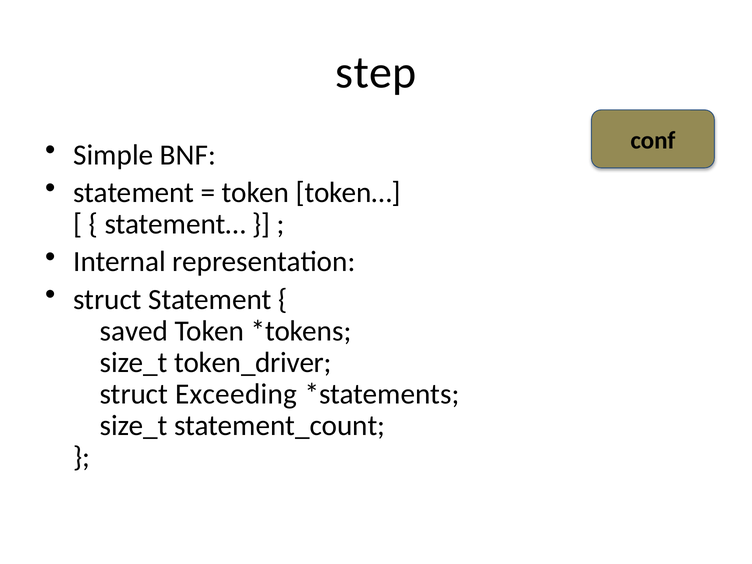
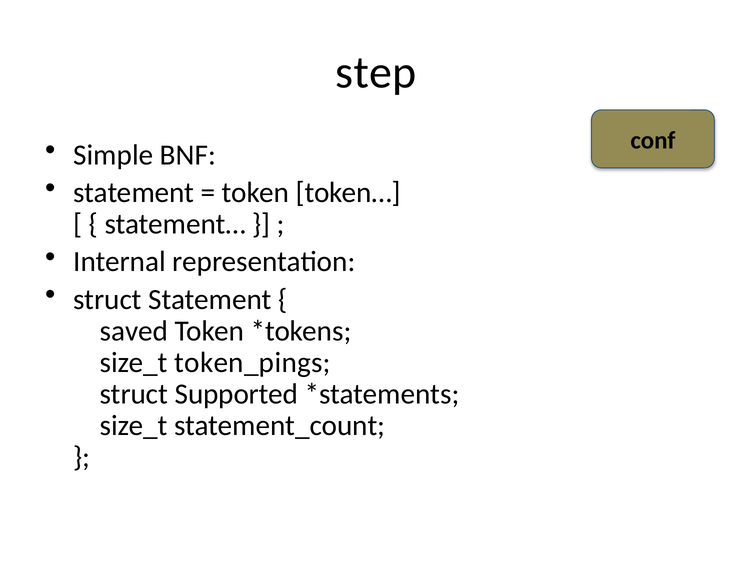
token_driver: token_driver -> token_pings
Exceeding: Exceeding -> Supported
